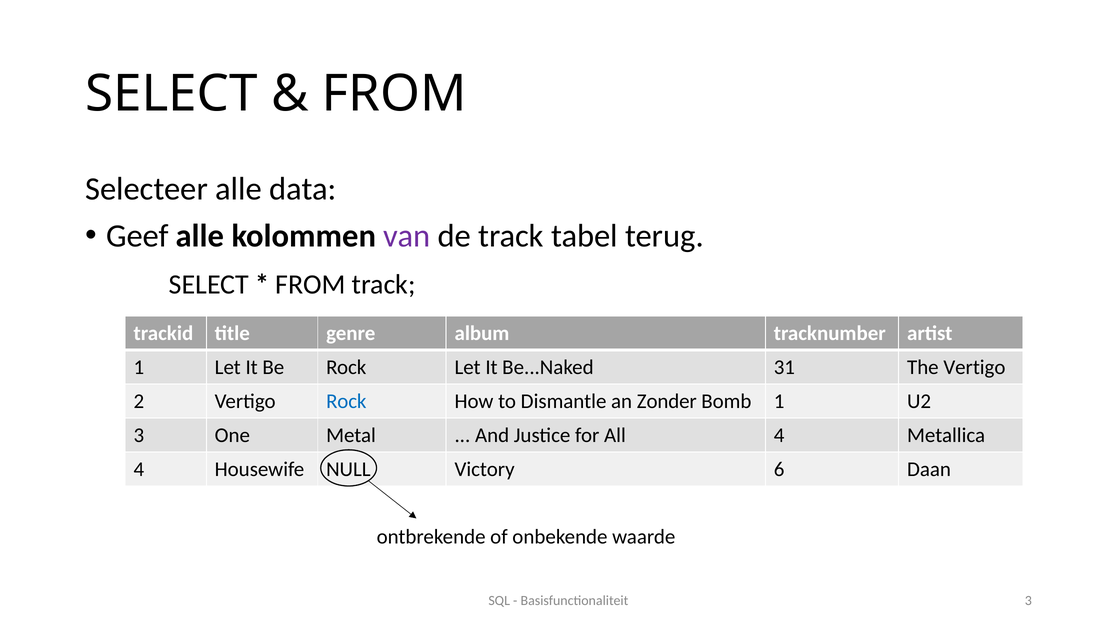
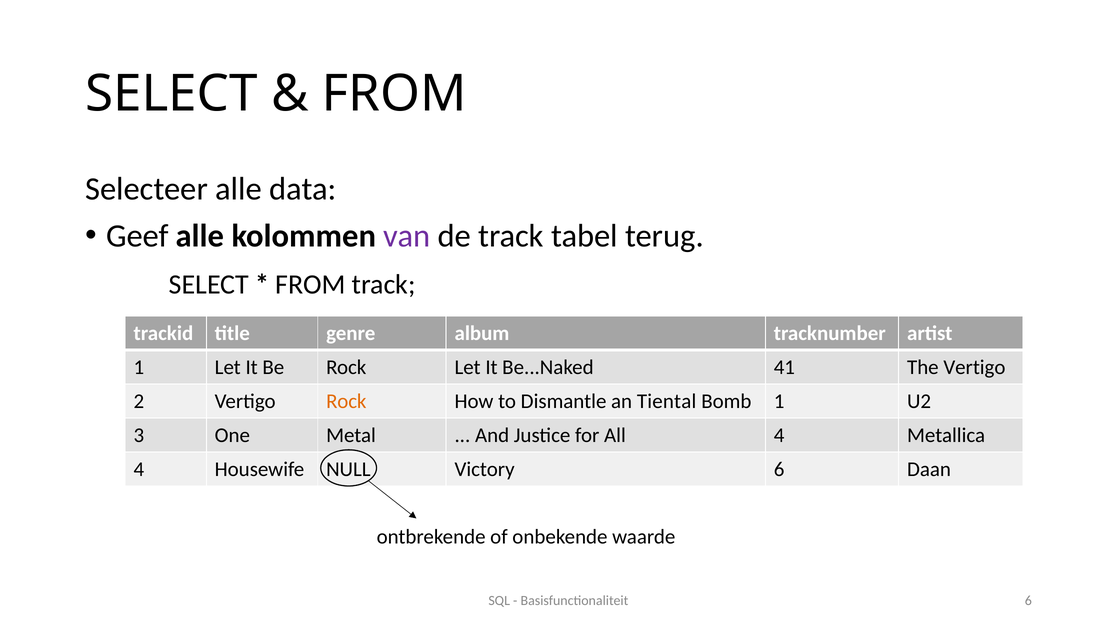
31: 31 -> 41
Rock at (346, 401) colour: blue -> orange
Zonder: Zonder -> Tiental
Basisfunctionaliteit 3: 3 -> 6
